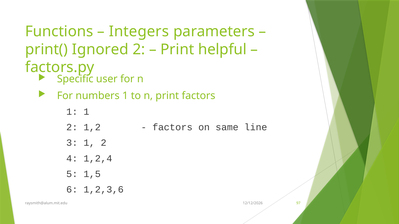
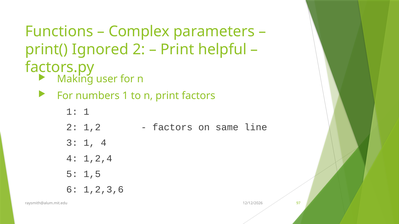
Integers: Integers -> Complex
Specific: Specific -> Making
3 1 2: 2 -> 4
